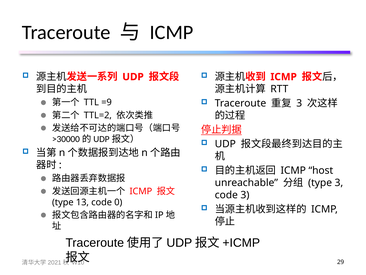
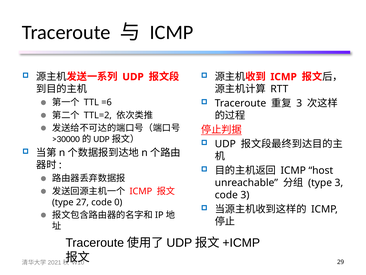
=9: =9 -> =6
13: 13 -> 27
